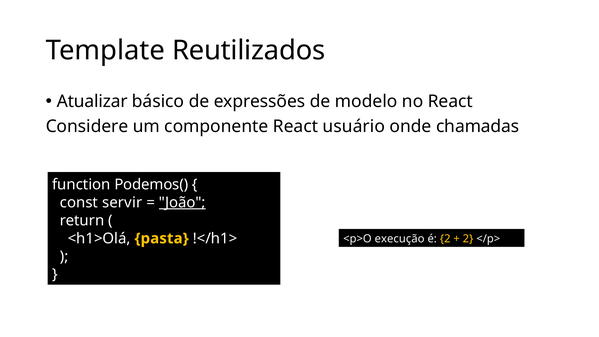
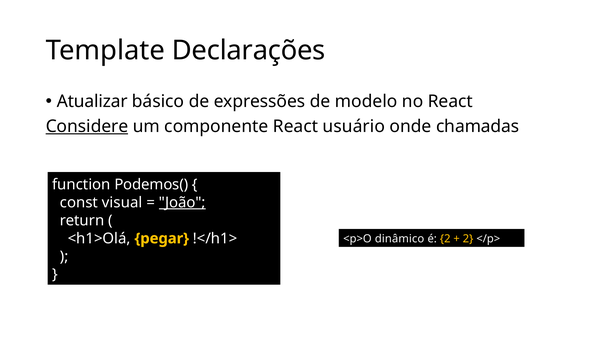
Reutilizados: Reutilizados -> Declarações
Considere underline: none -> present
servir: servir -> visual
pasta: pasta -> pegar
execução: execução -> dinâmico
